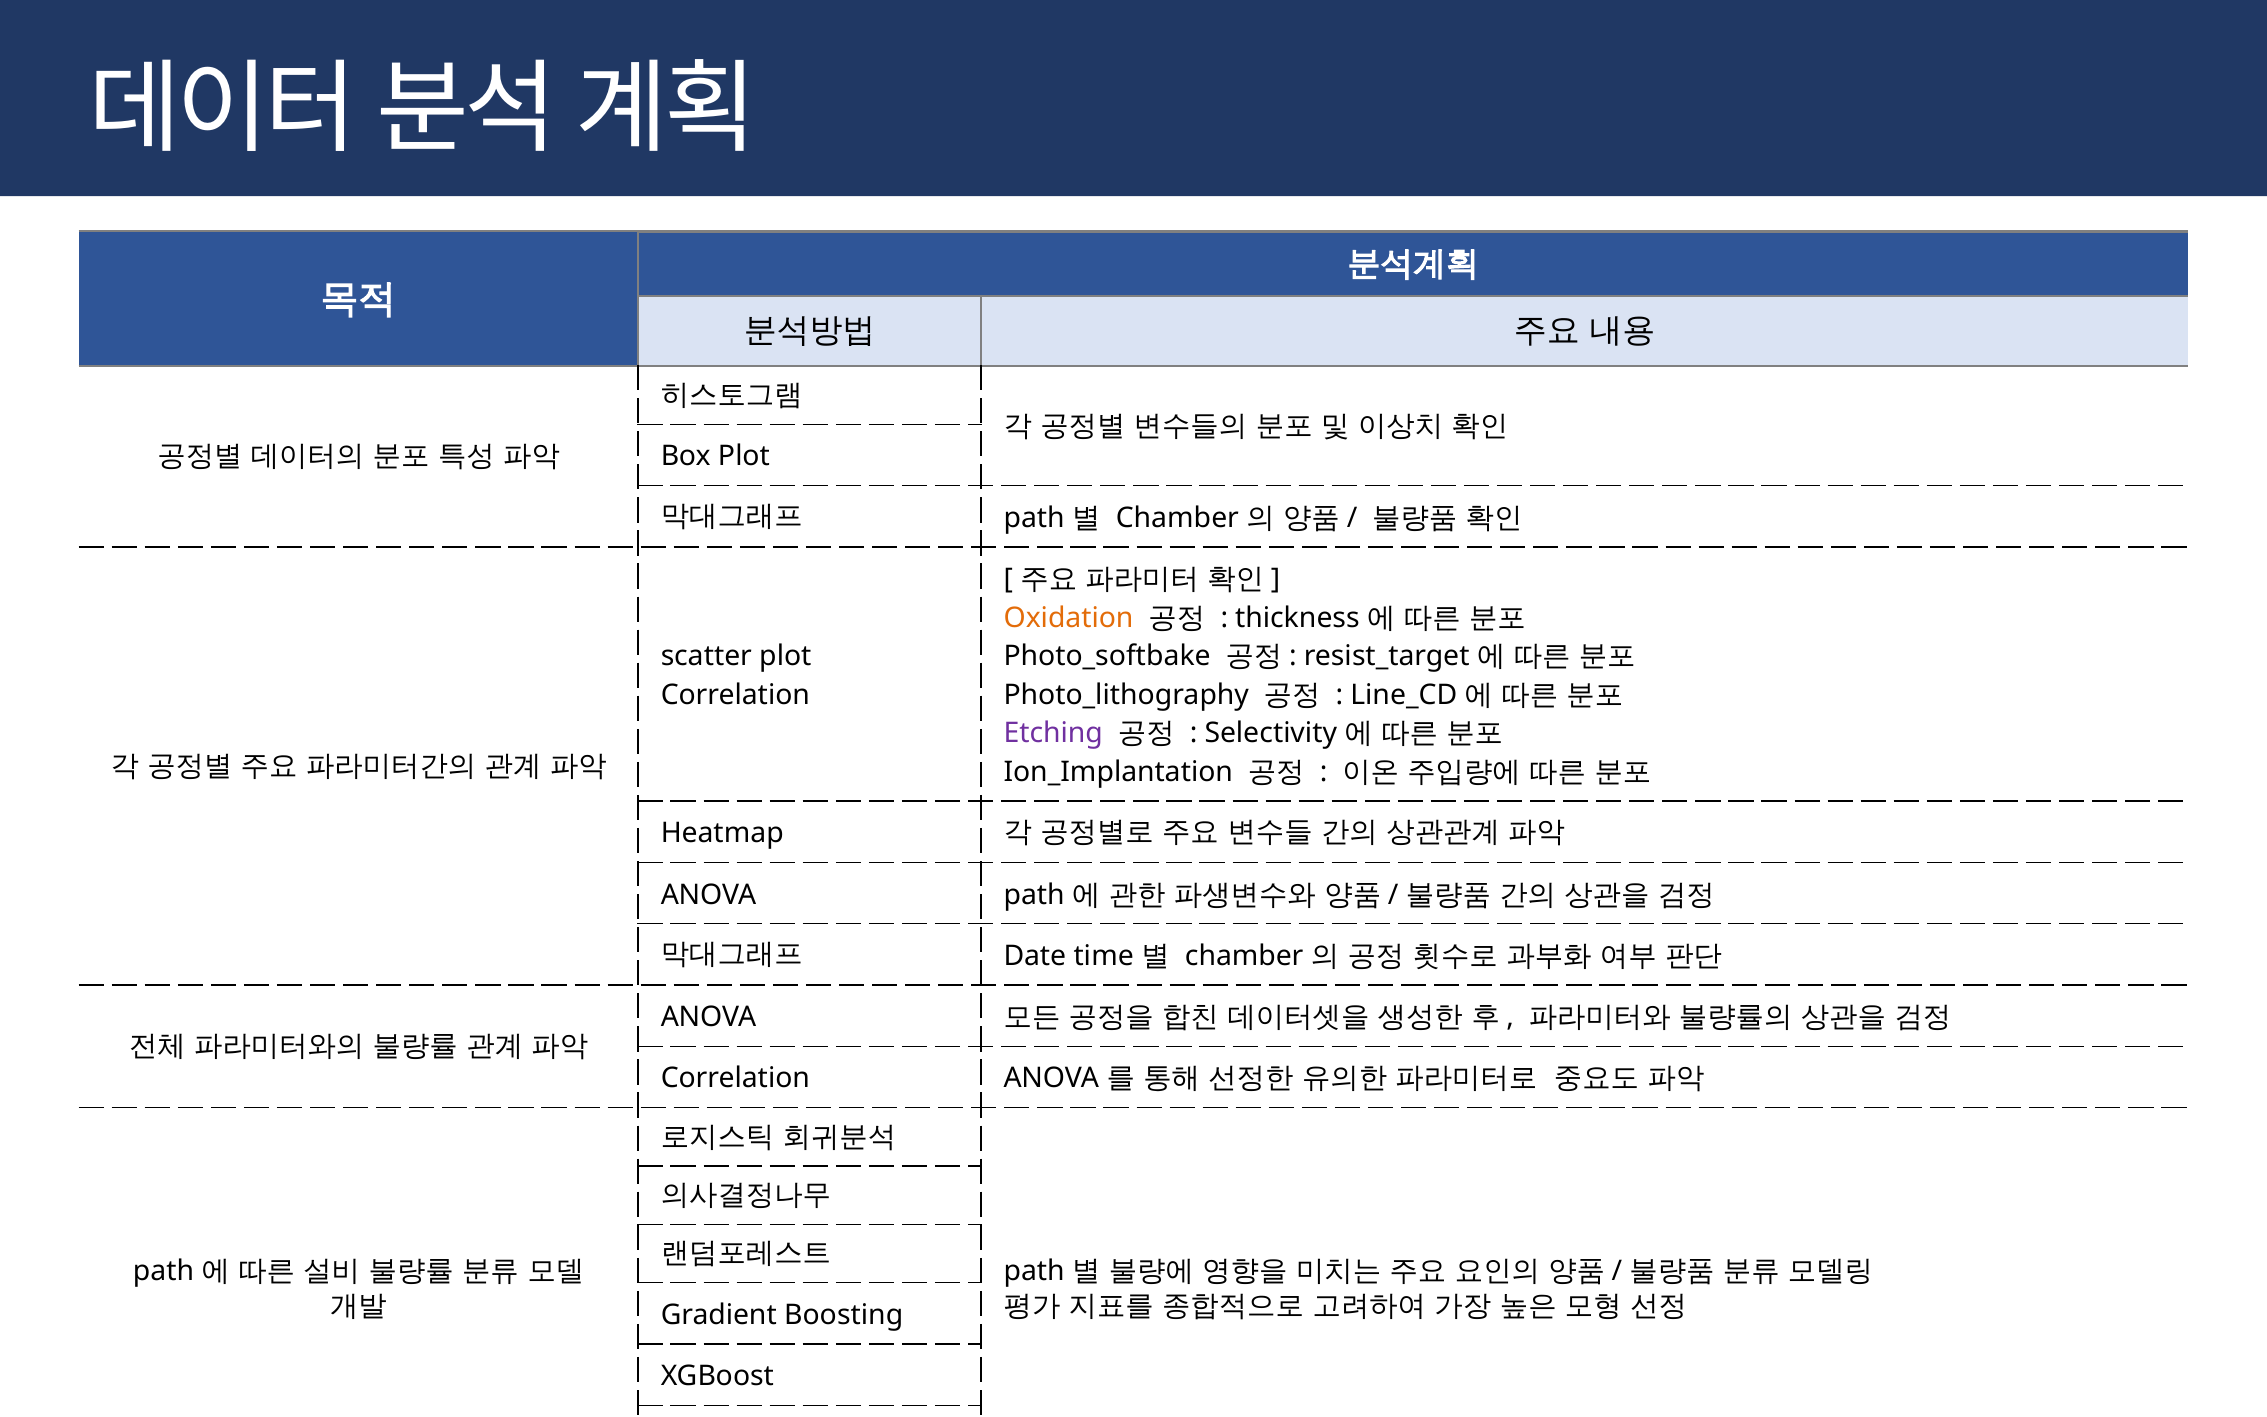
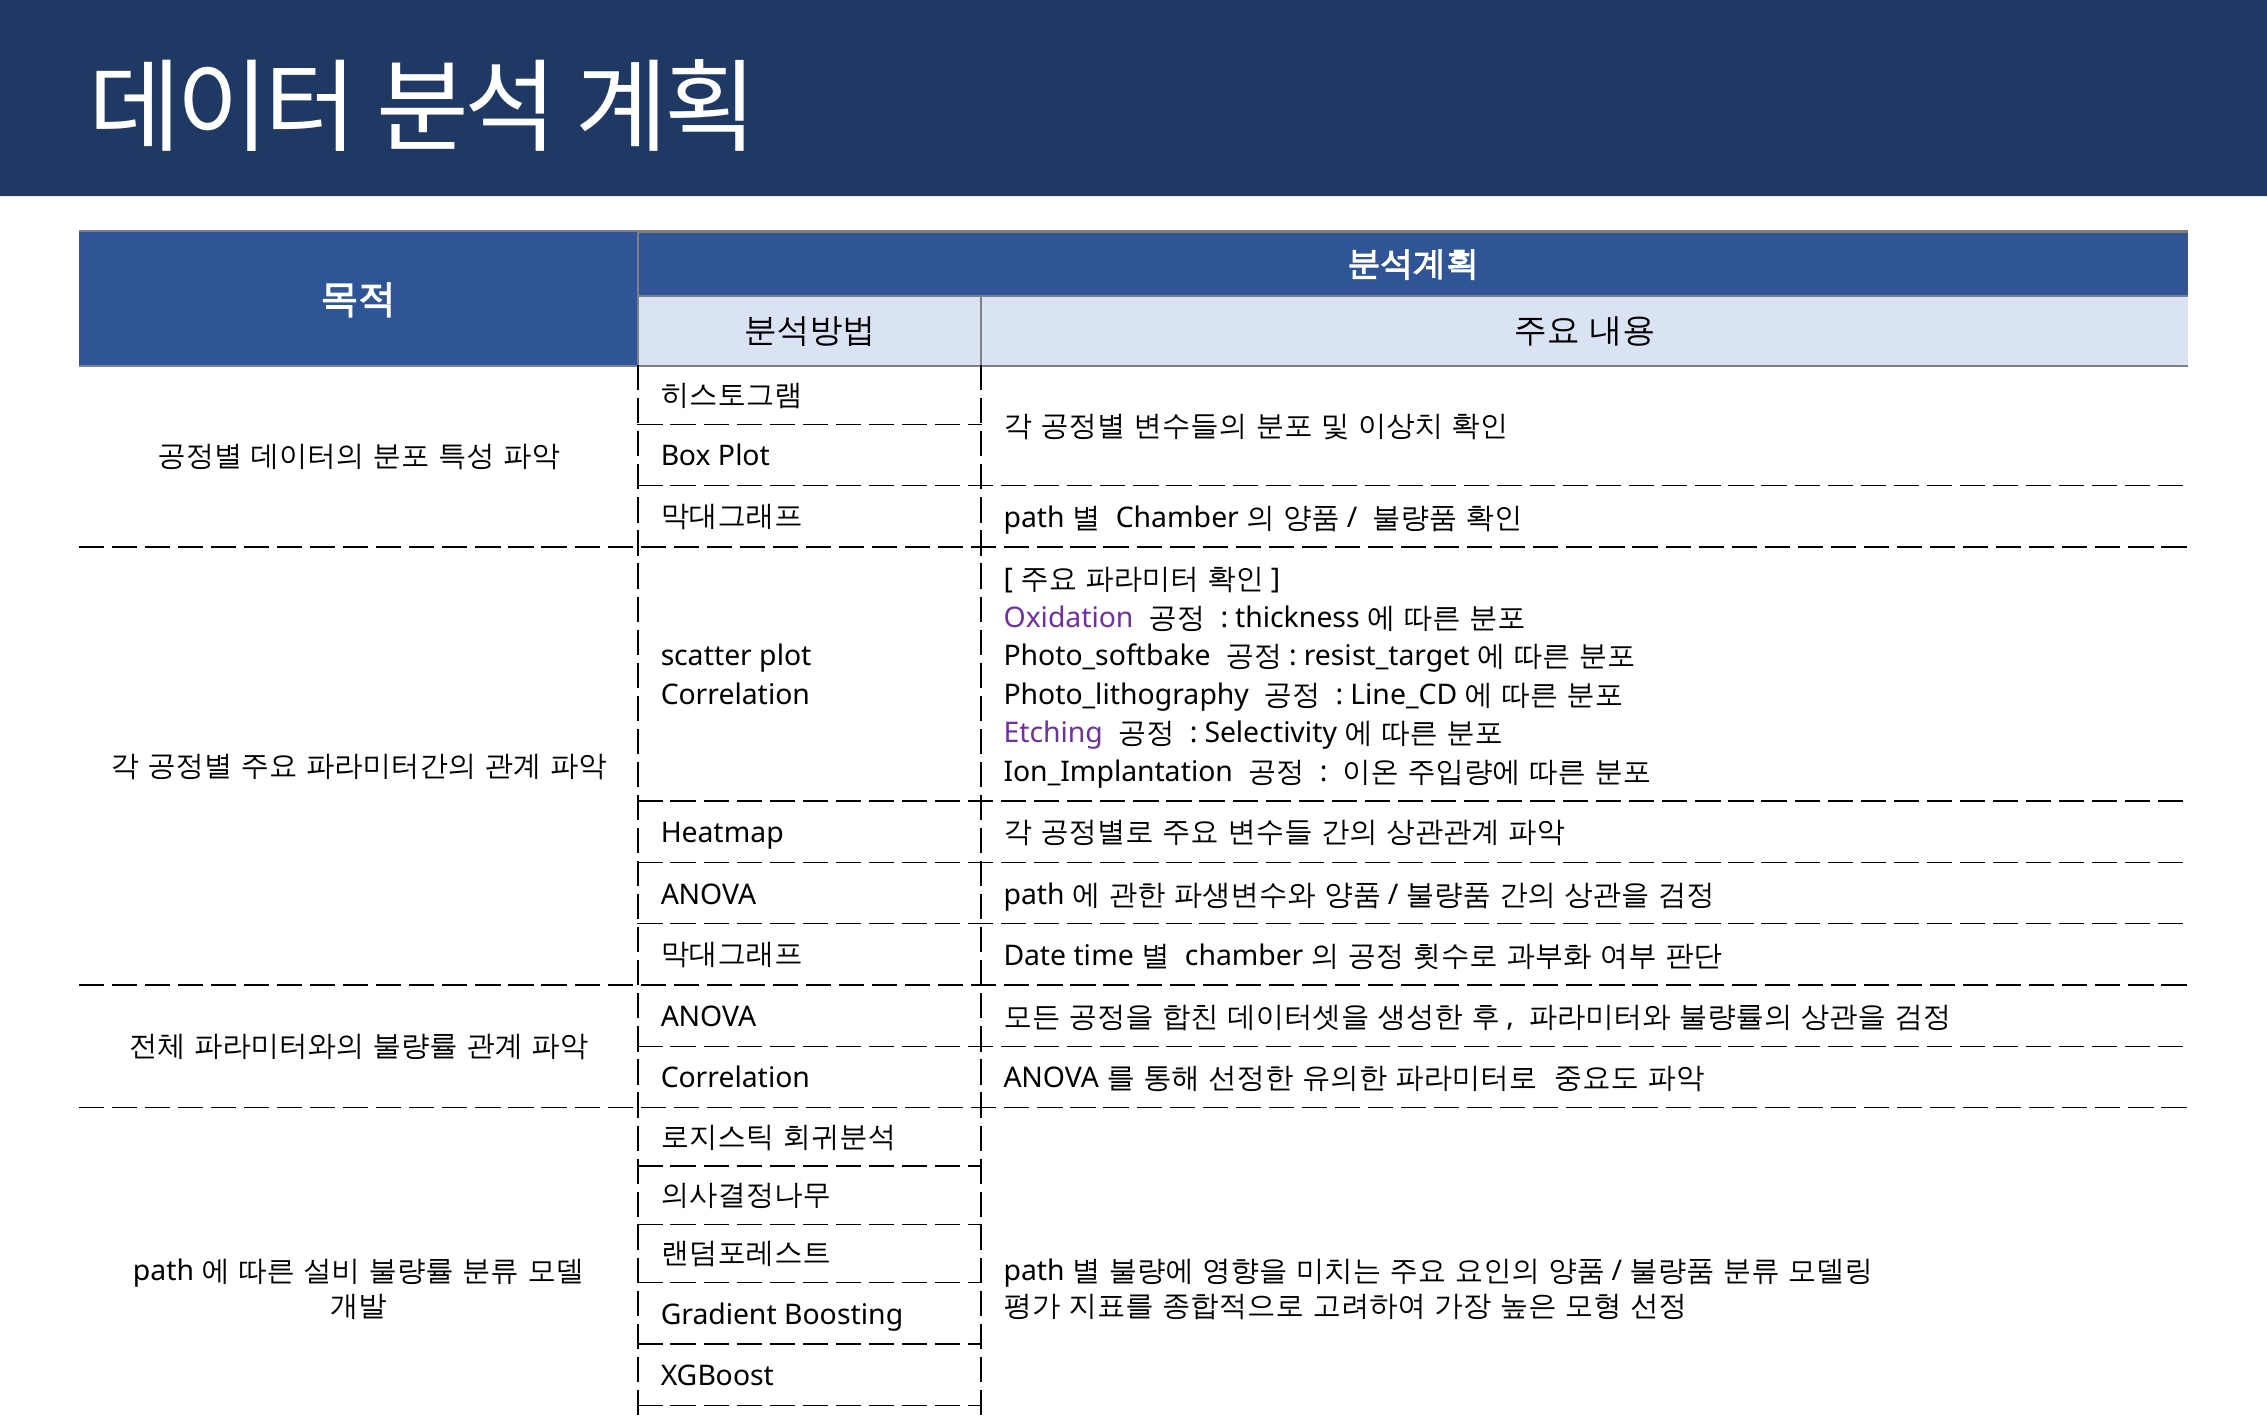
Oxidation colour: orange -> purple
